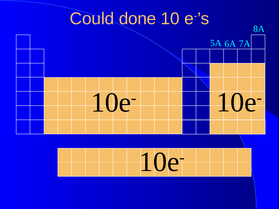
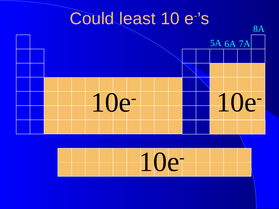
done: done -> least
